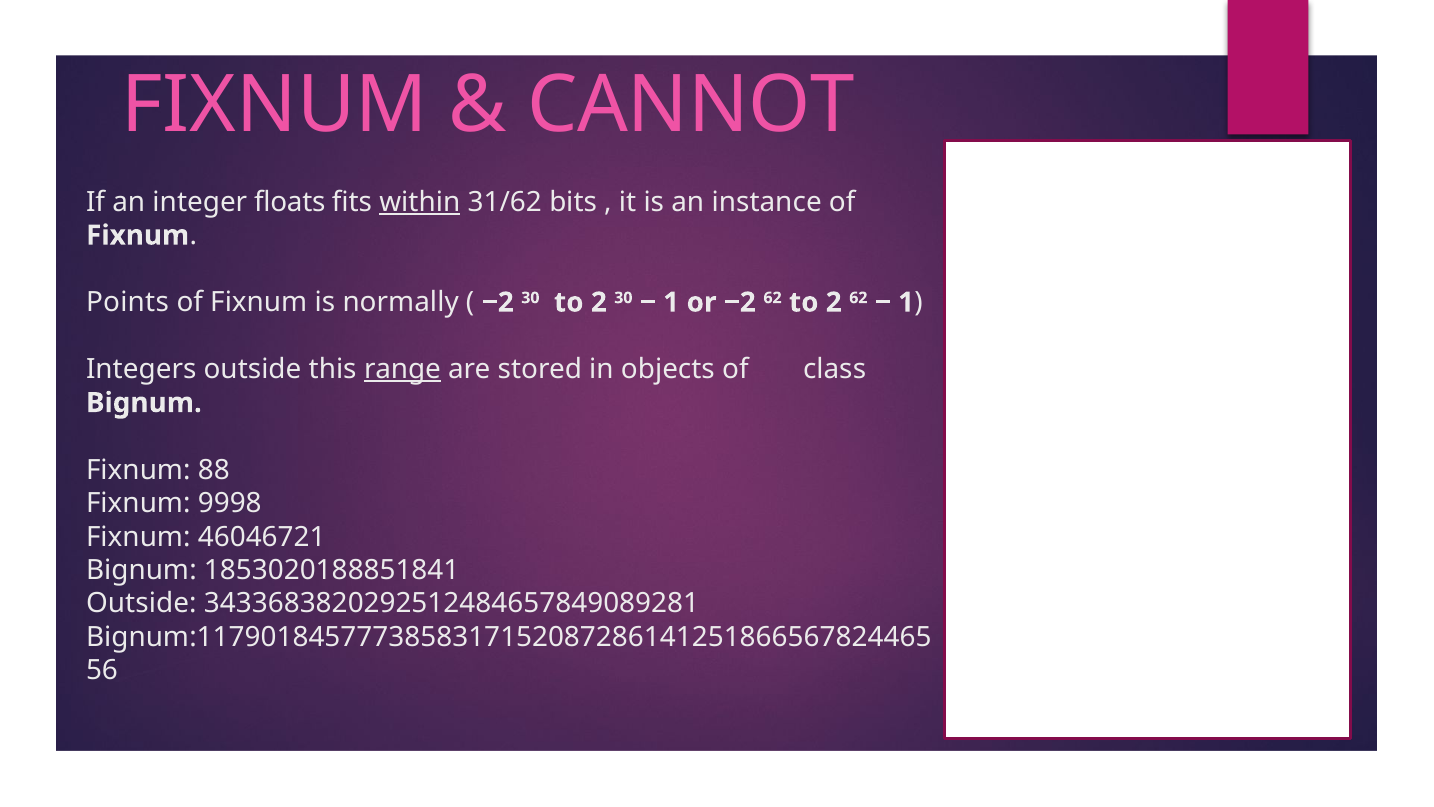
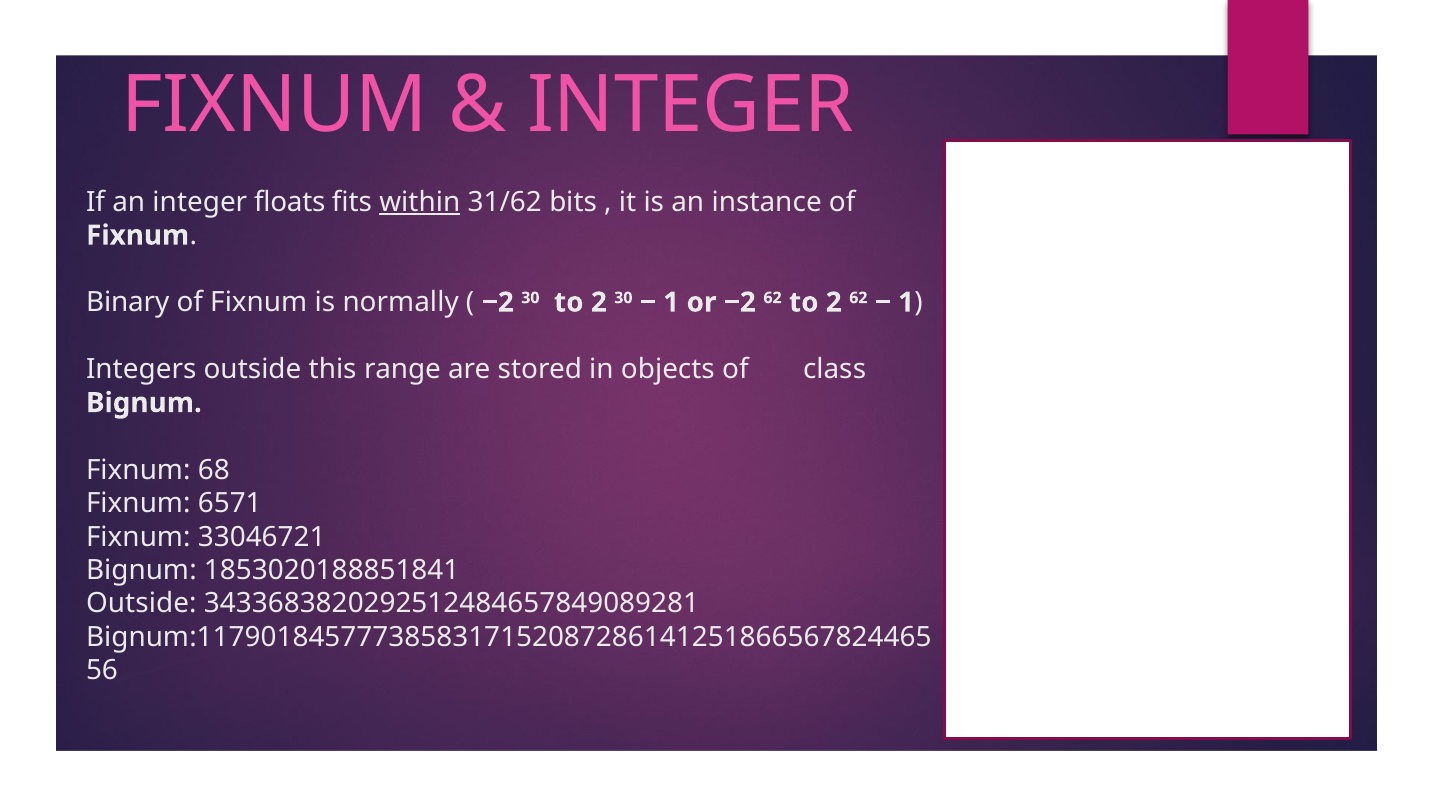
CANNOT at (691, 105): CANNOT -> INTEGER
Points: Points -> Binary
range underline: present -> none
88: 88 -> 68
9998: 9998 -> 6571
46046721: 46046721 -> 33046721
